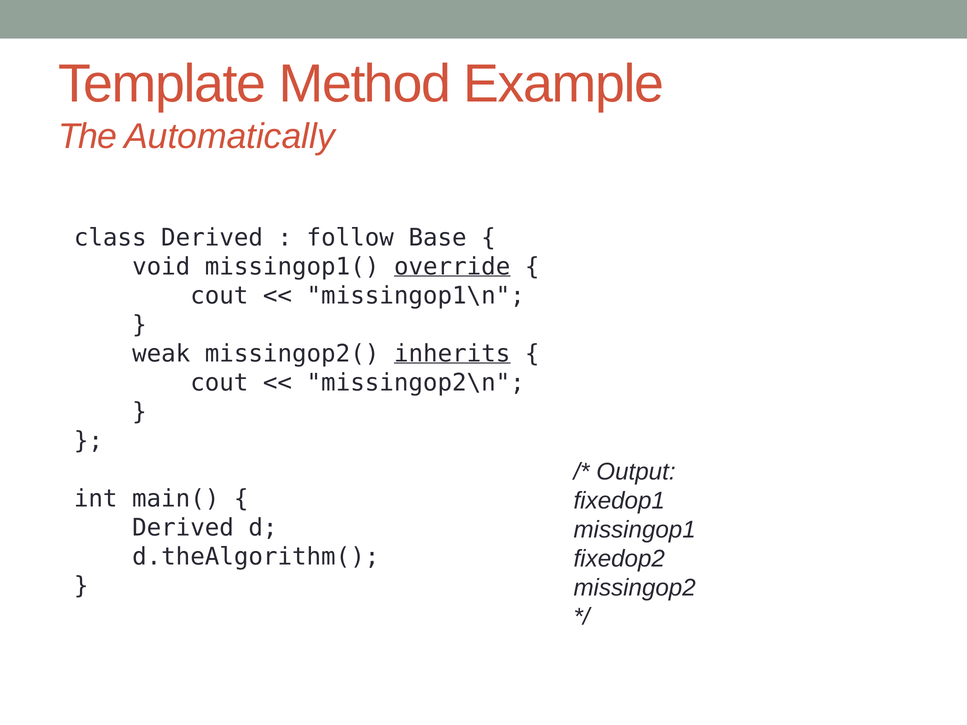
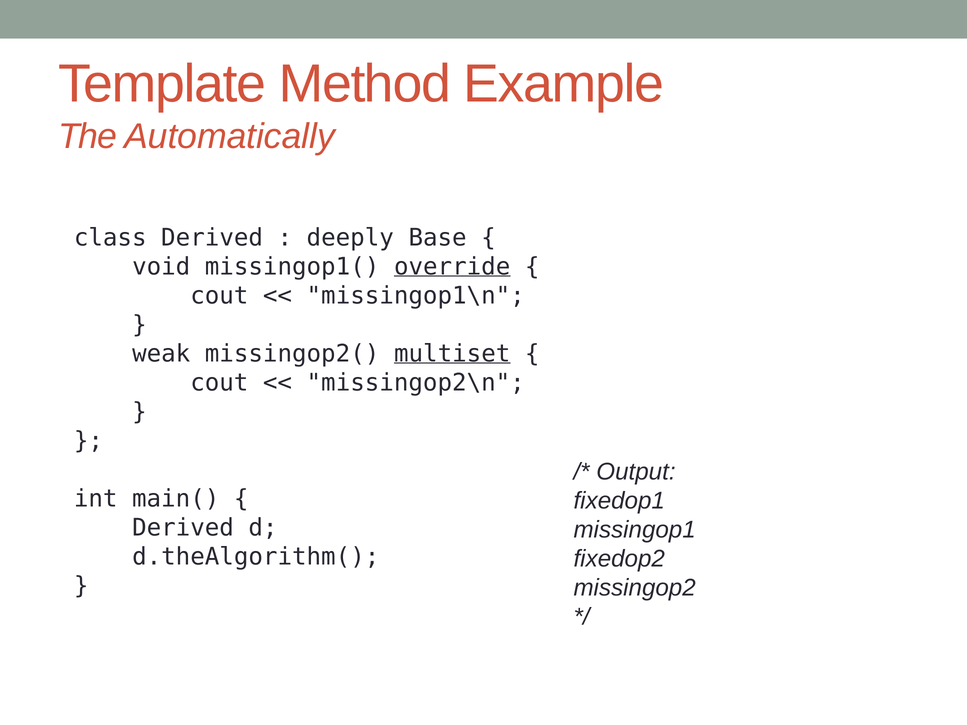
follow: follow -> deeply
inherits: inherits -> multiset
